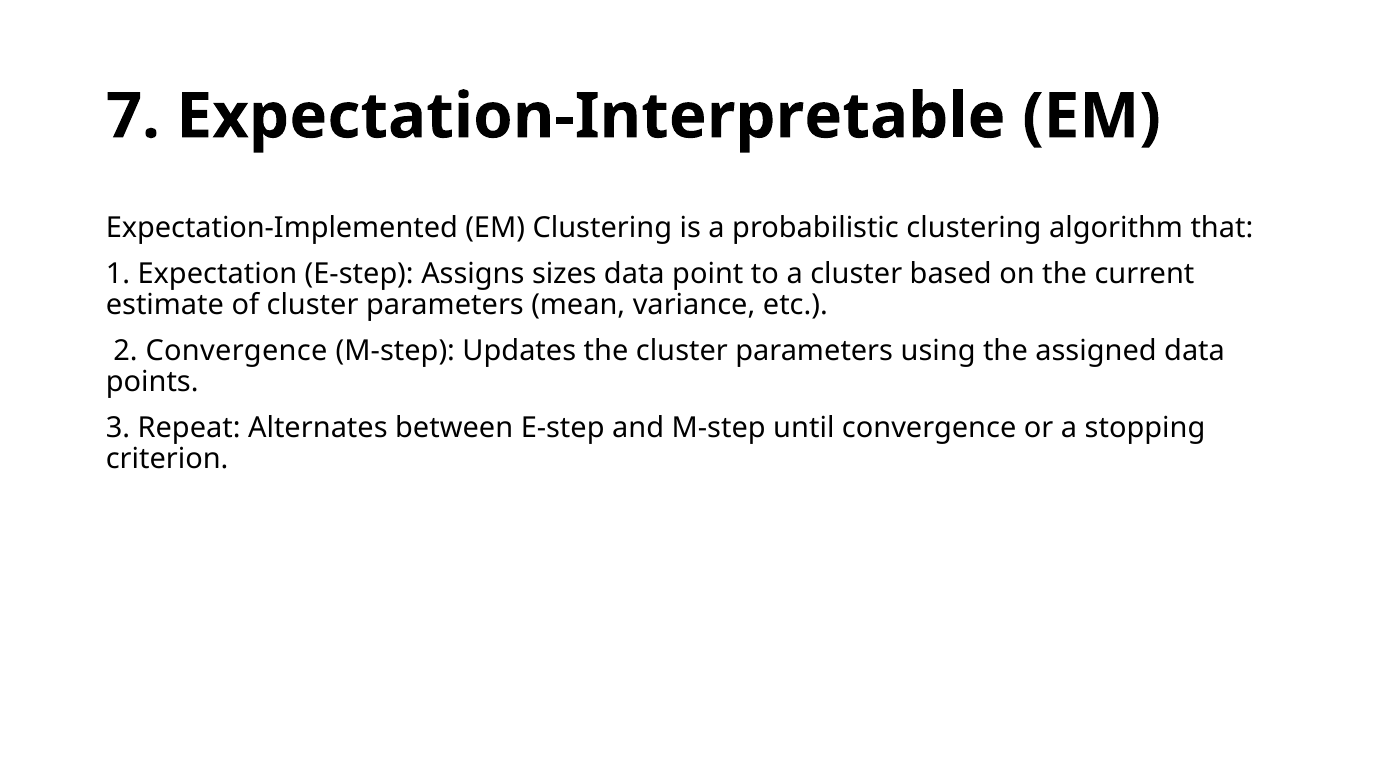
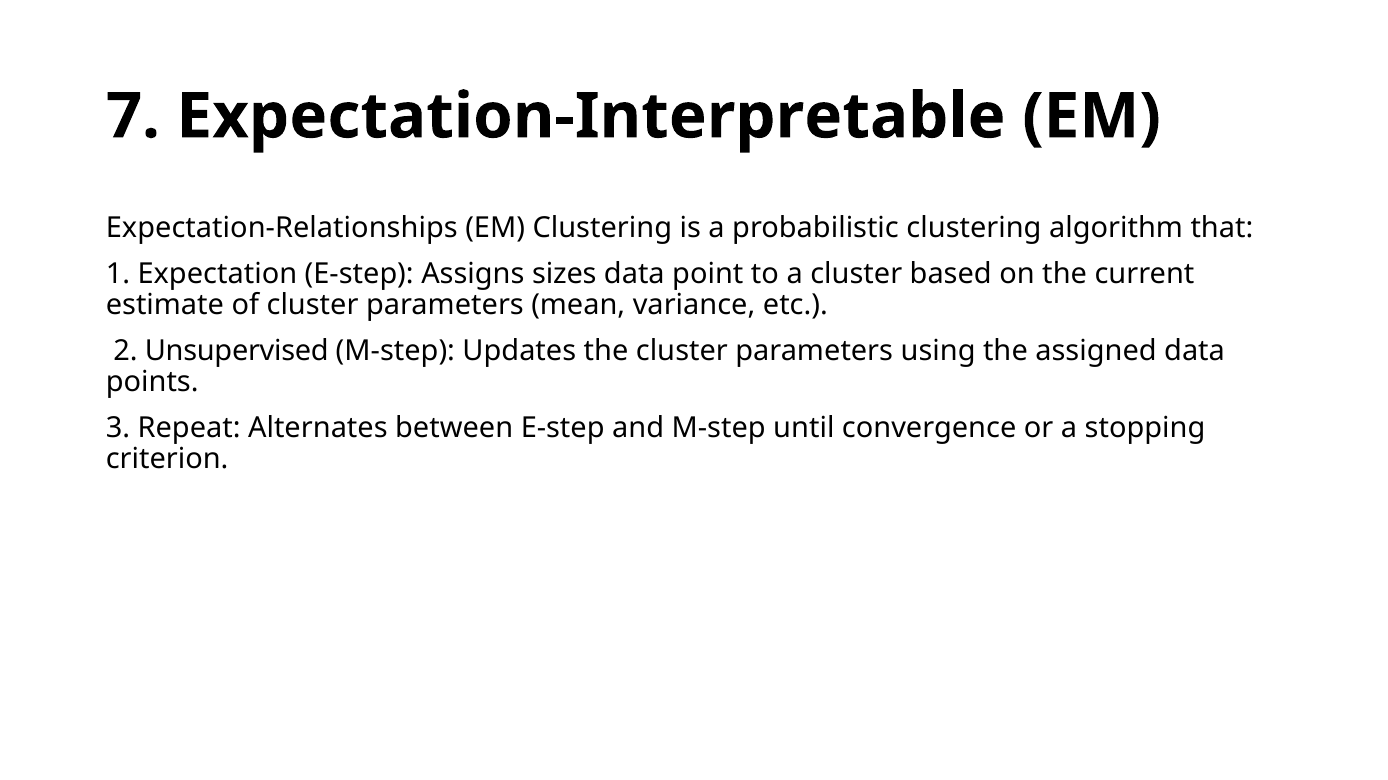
Expectation-Implemented: Expectation-Implemented -> Expectation-Relationships
2 Convergence: Convergence -> Unsupervised
